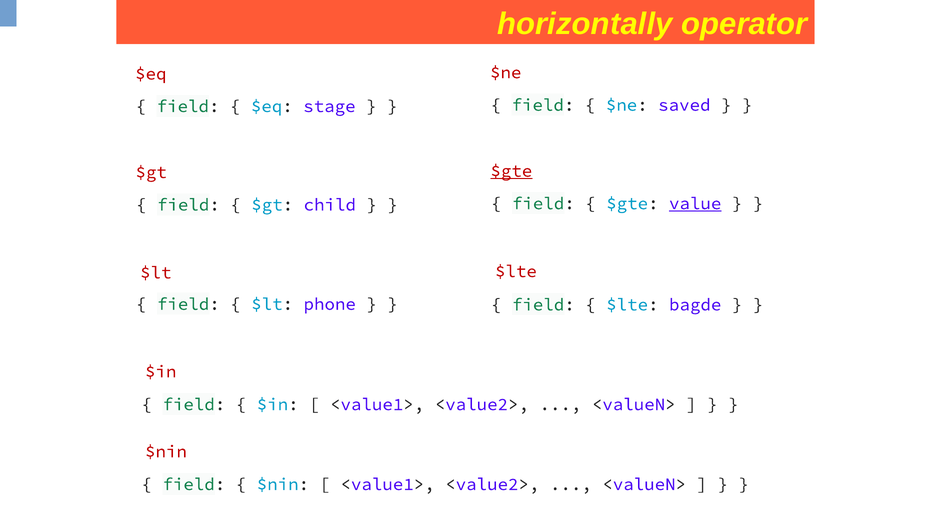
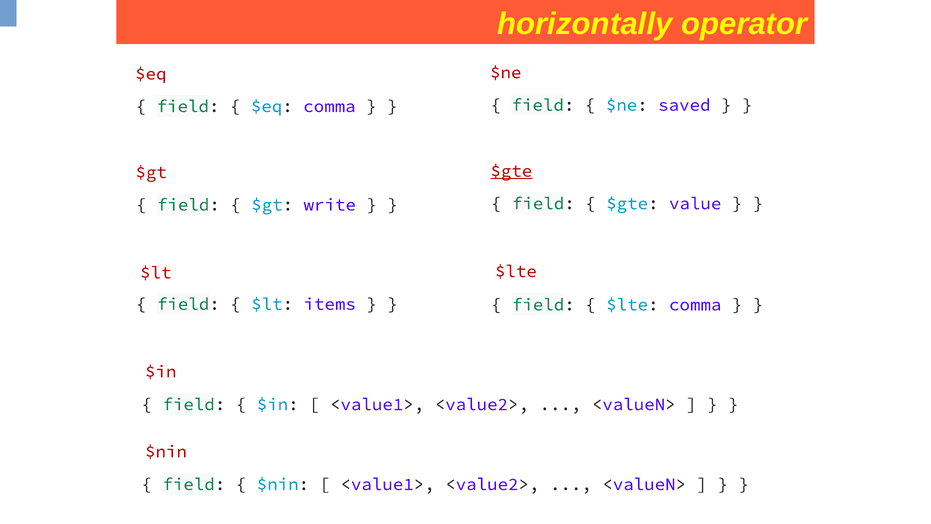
$eq stage: stage -> comma
value underline: present -> none
child: child -> write
phone: phone -> items
$lte bagde: bagde -> comma
